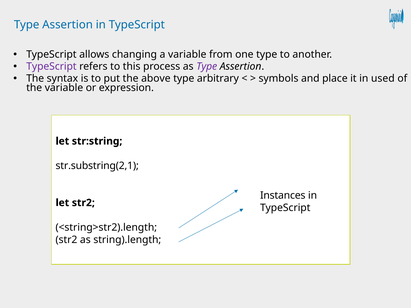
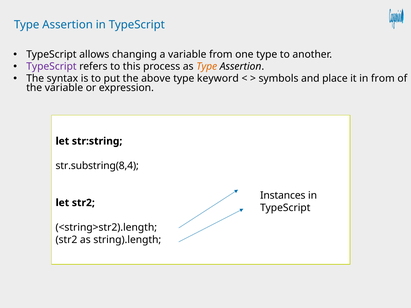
Type at (207, 67) colour: purple -> orange
arbitrary: arbitrary -> keyword
in used: used -> from
str.substring(2,1: str.substring(2,1 -> str.substring(8,4
